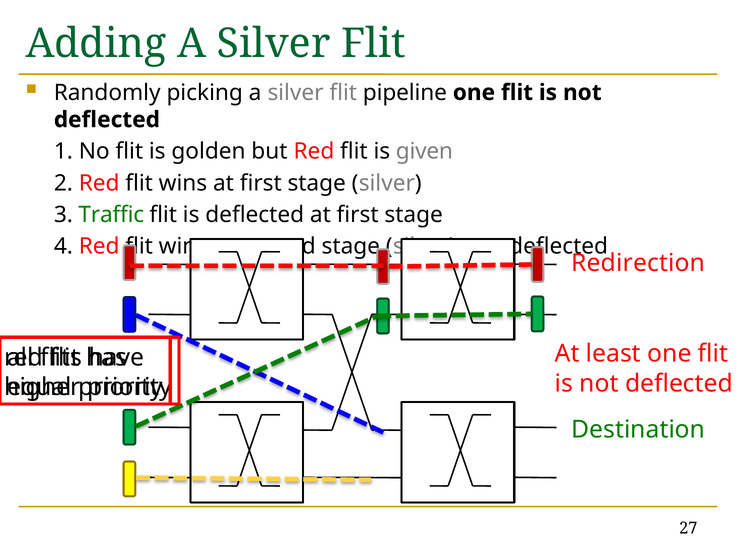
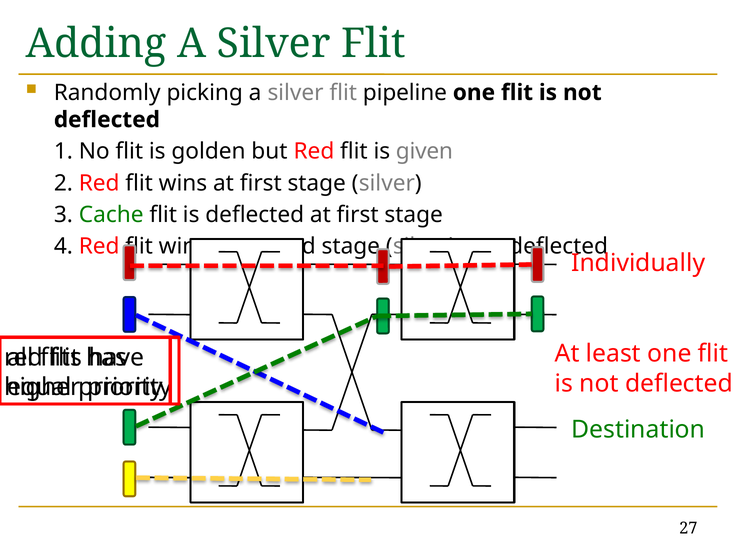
Traffic: Traffic -> Cache
Redirection: Redirection -> Individually
